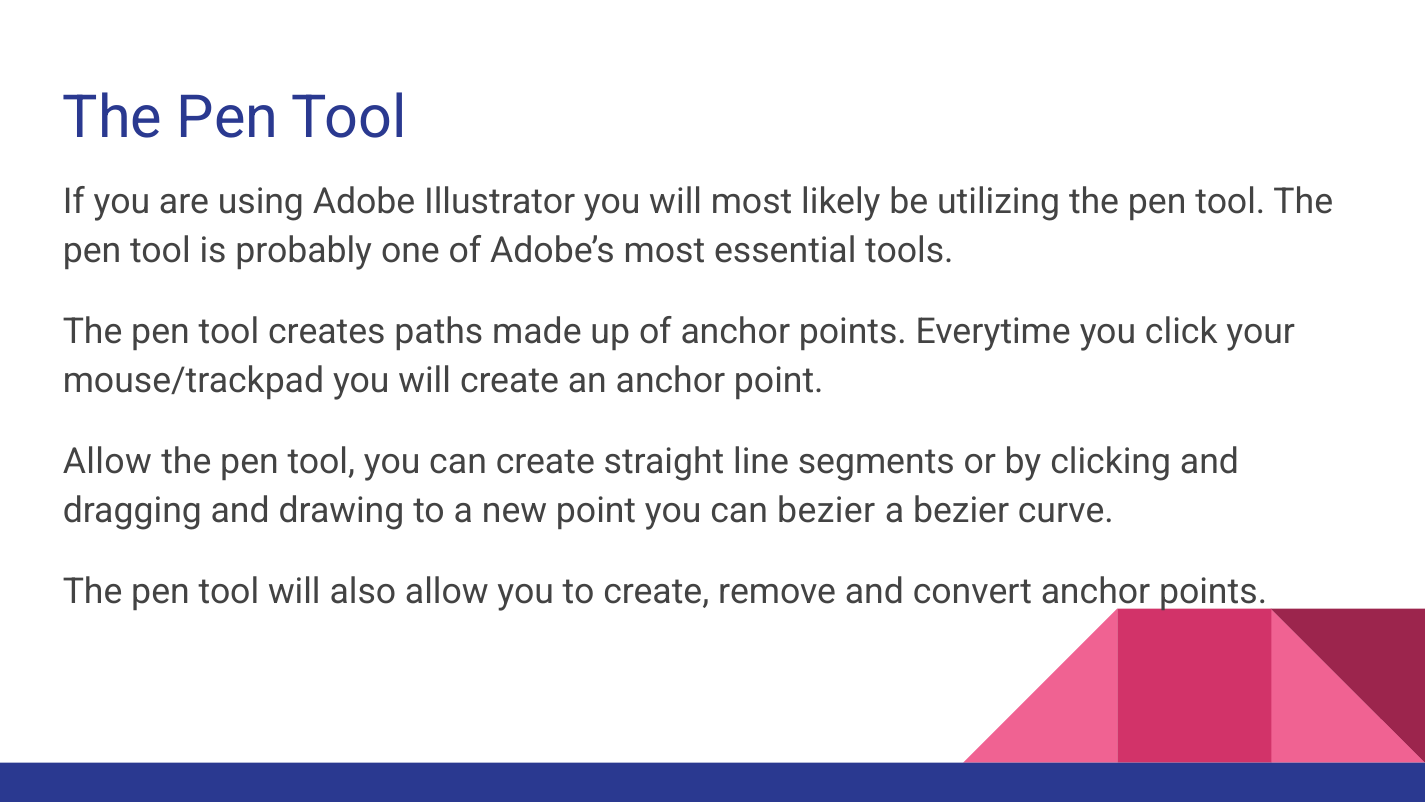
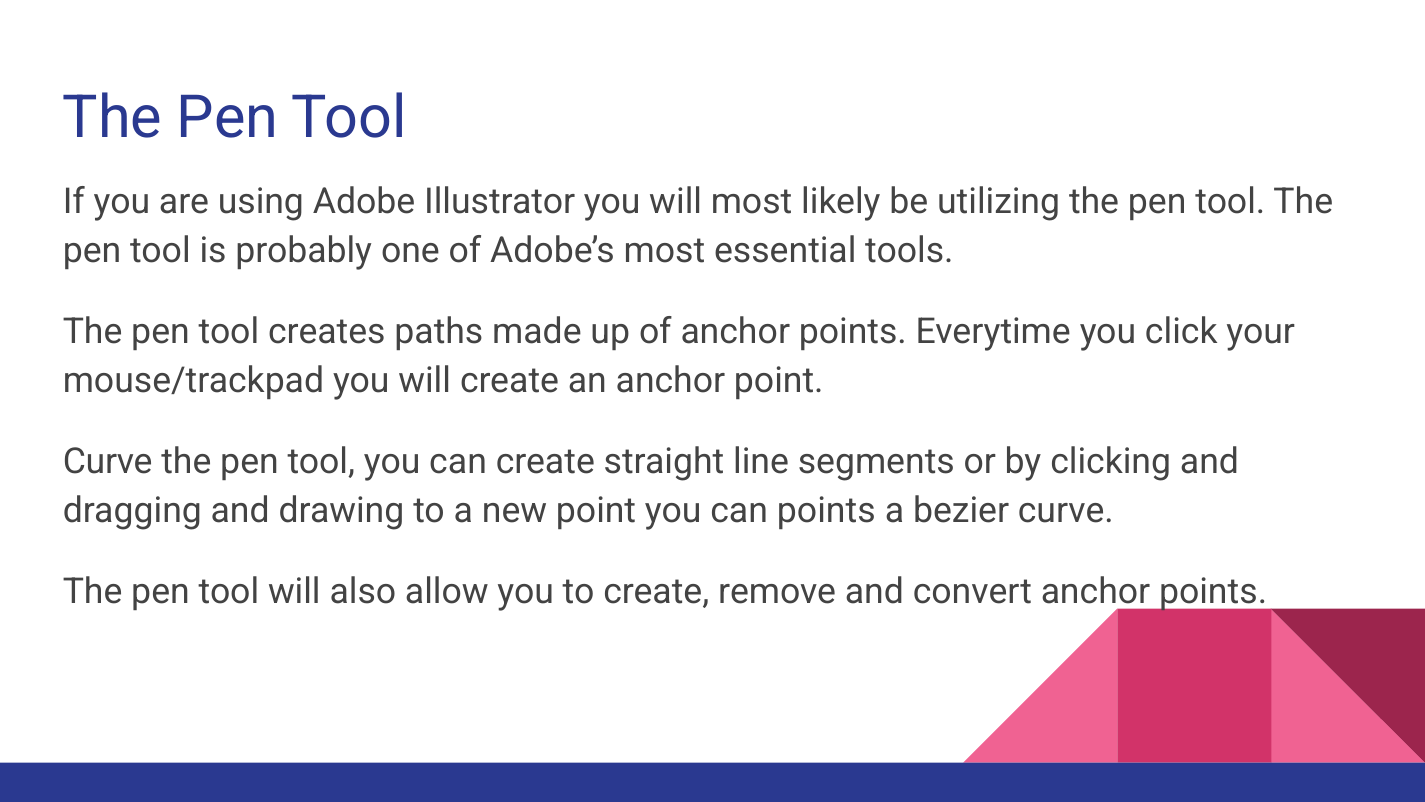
Allow at (107, 462): Allow -> Curve
can bezier: bezier -> points
